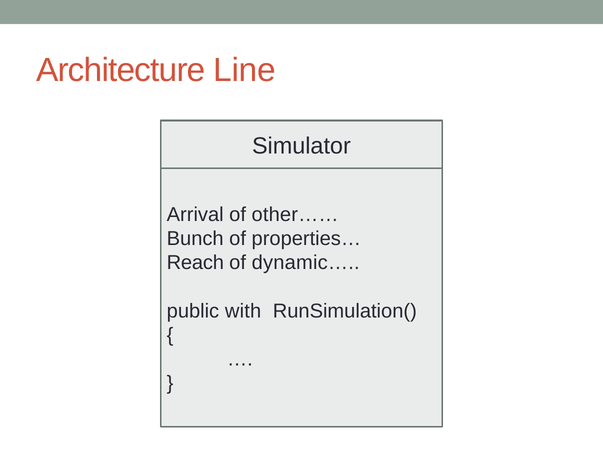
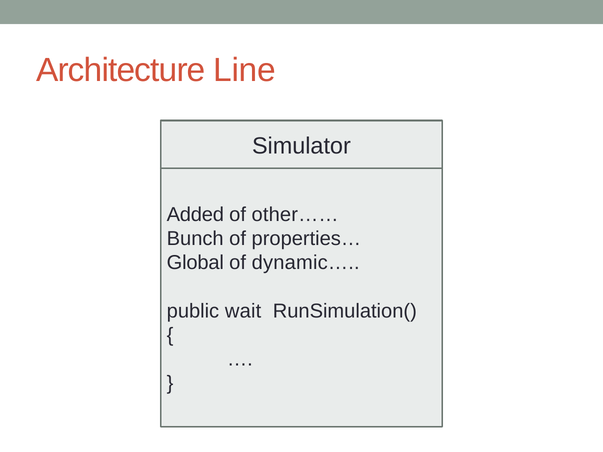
Arrival: Arrival -> Added
Reach: Reach -> Global
with: with -> wait
